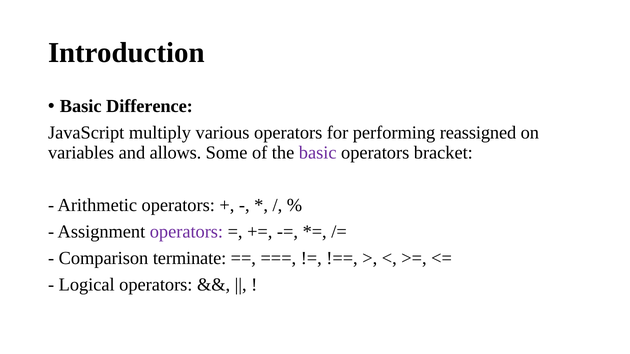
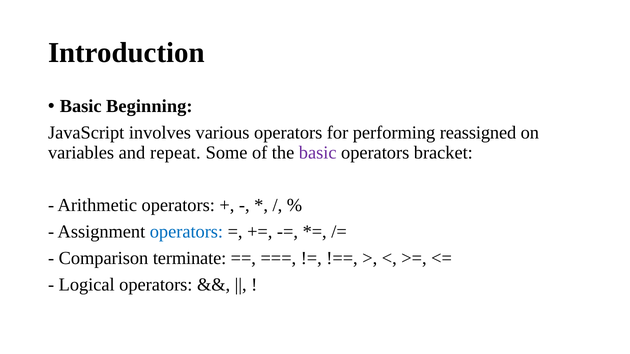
Difference: Difference -> Beginning
multiply: multiply -> involves
allows: allows -> repeat
operators at (186, 232) colour: purple -> blue
